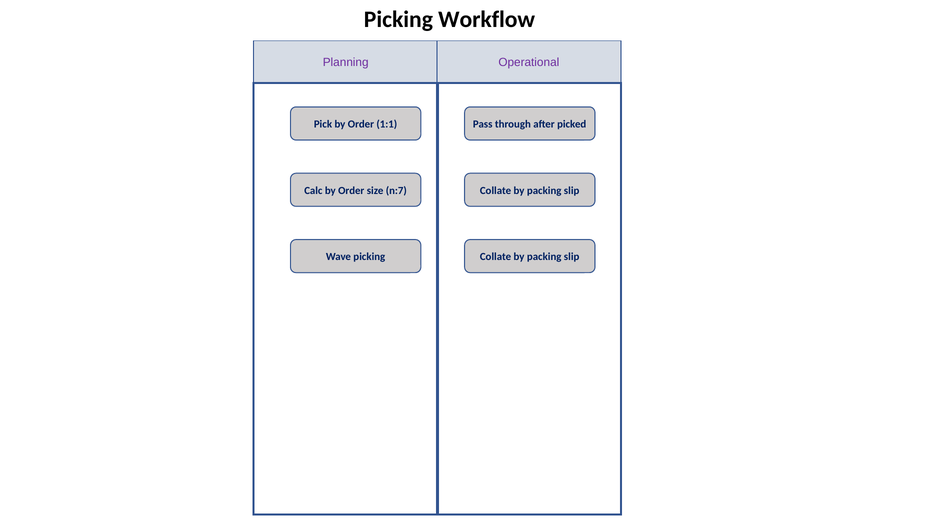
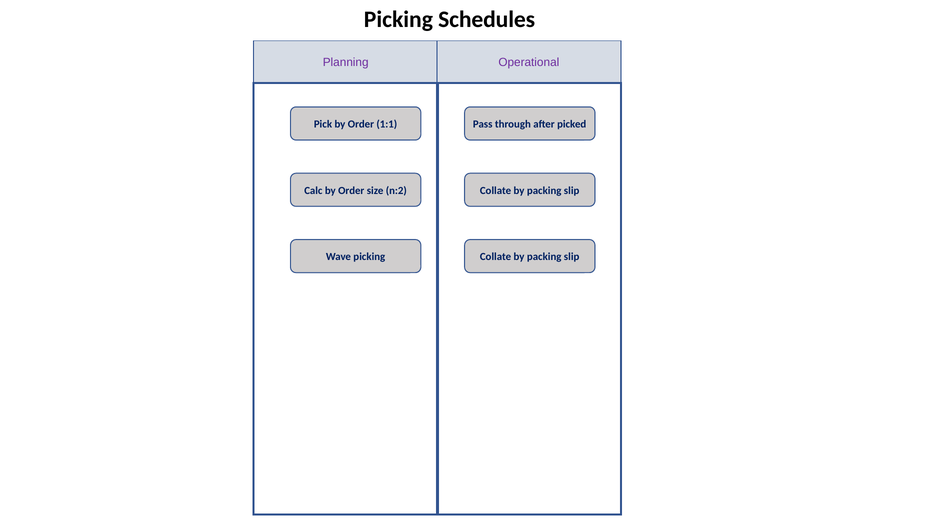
Workflow: Workflow -> Schedules
n:7: n:7 -> n:2
